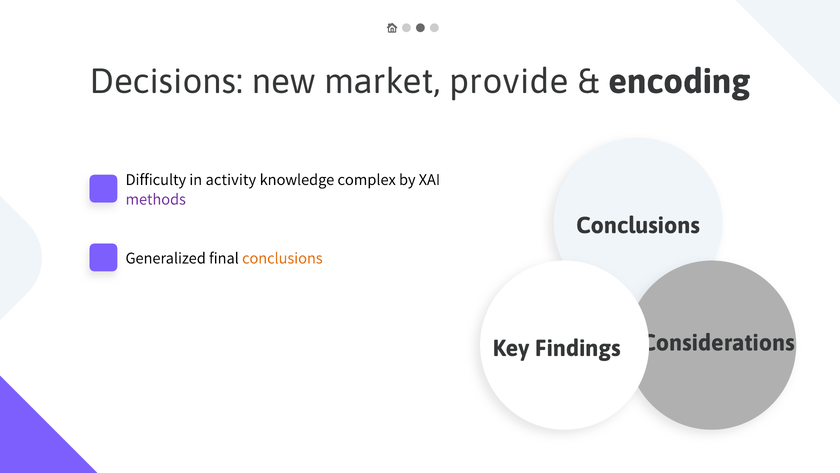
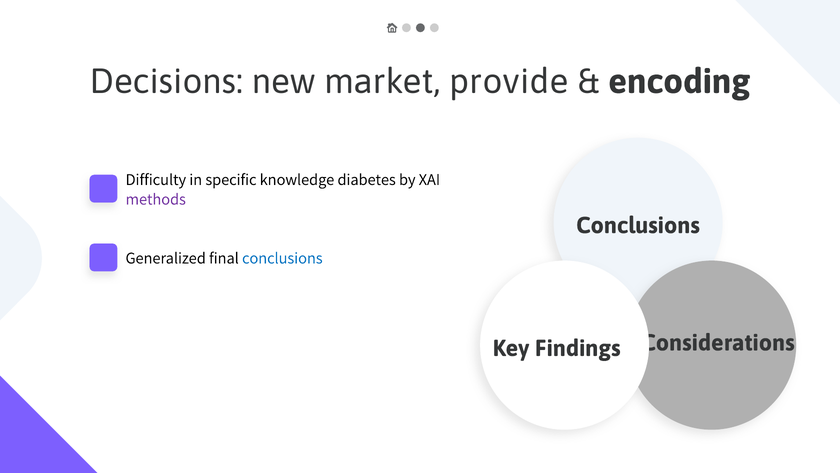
activity: activity -> specific
complex: complex -> diabetes
conclusions at (282, 258) colour: orange -> blue
